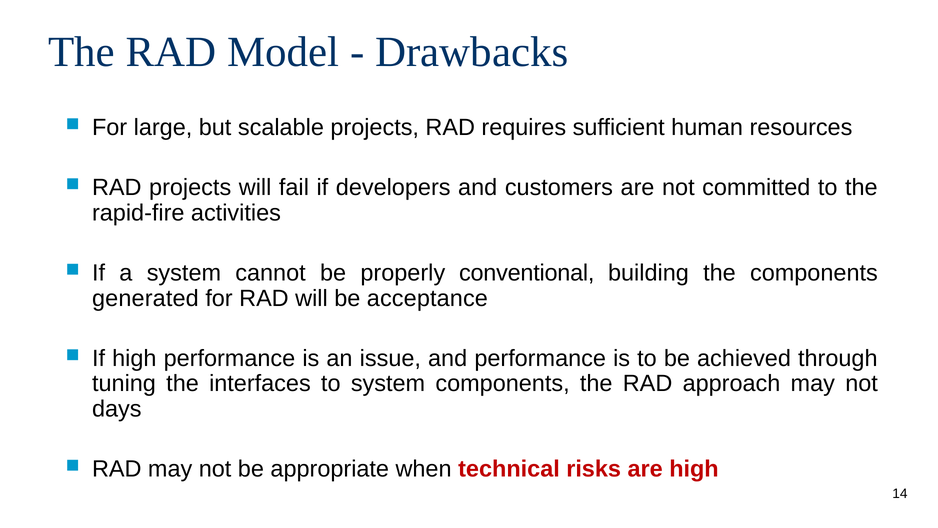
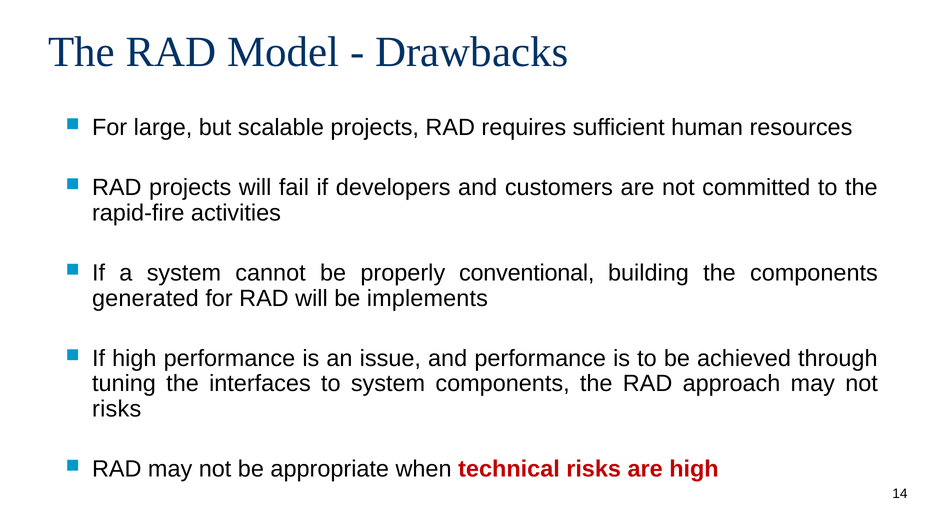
acceptance: acceptance -> implements
days at (117, 409): days -> risks
